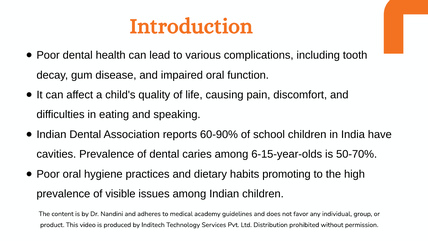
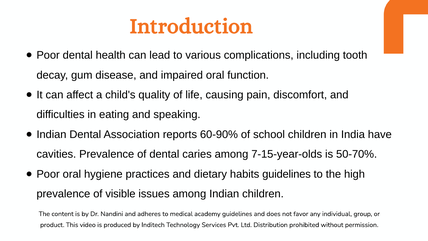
6-15-year-olds: 6-15-year-olds -> 7-15-year-olds
habits promoting: promoting -> guidelines
